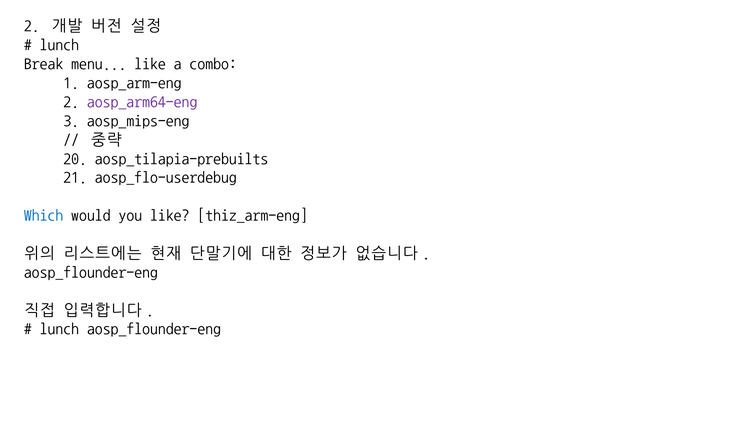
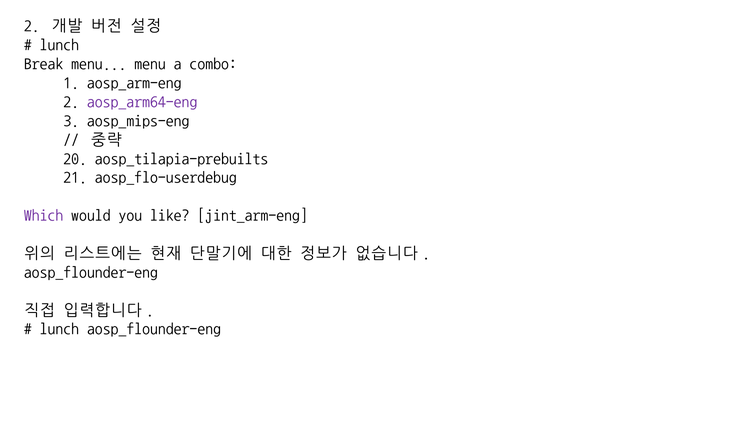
menu like: like -> menu
Which colour: blue -> purple
thiz_arm-eng: thiz_arm-eng -> jint_arm-eng
